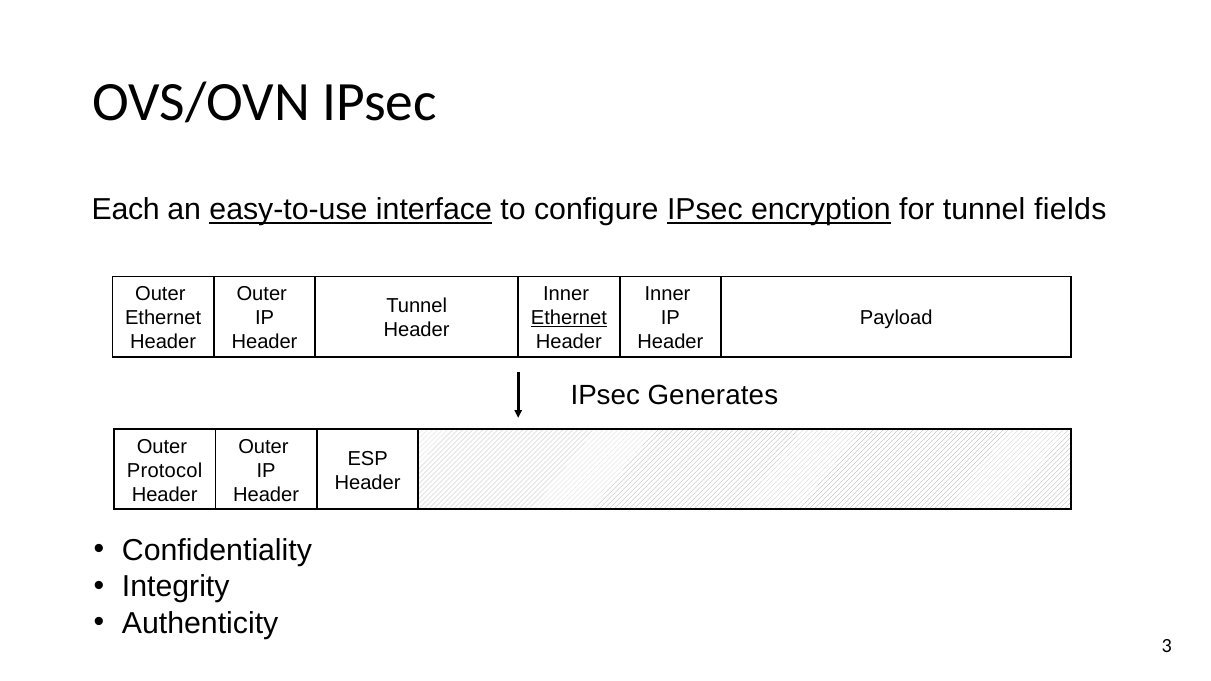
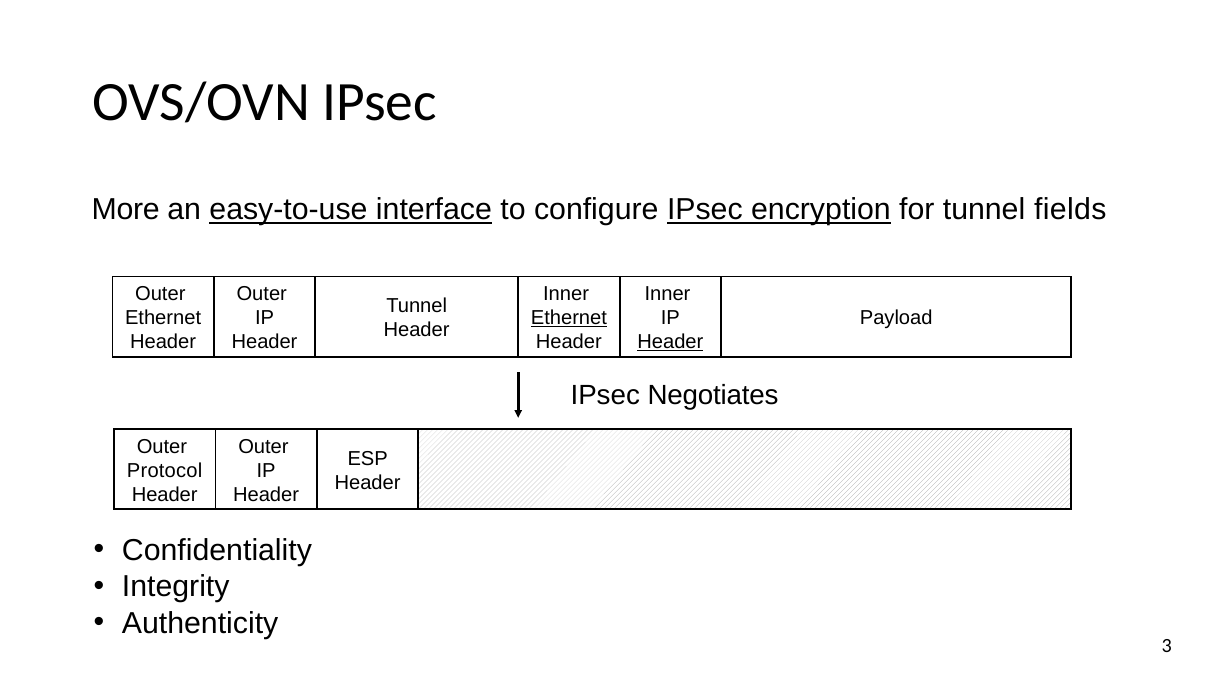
Each: Each -> More
Header at (670, 342) underline: none -> present
Generates: Generates -> Negotiates
